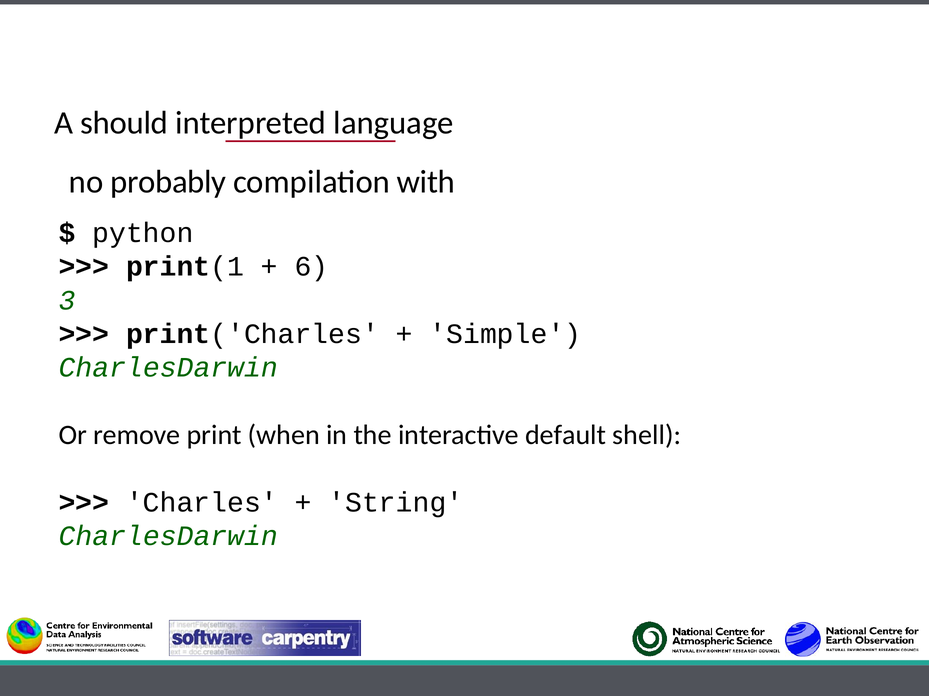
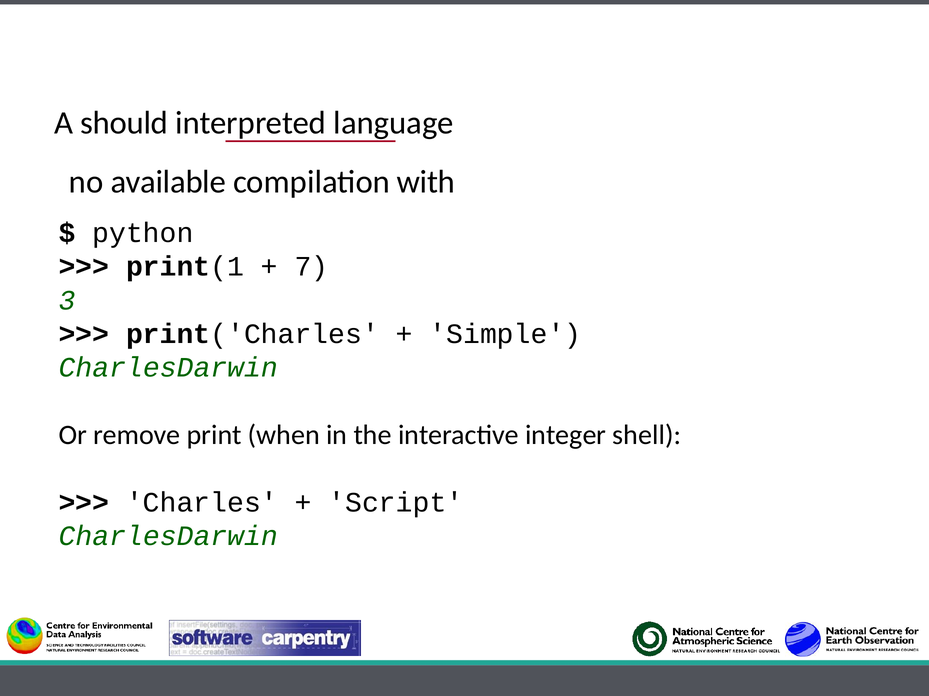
probably: probably -> available
6: 6 -> 7
default: default -> integer
String: String -> Script
